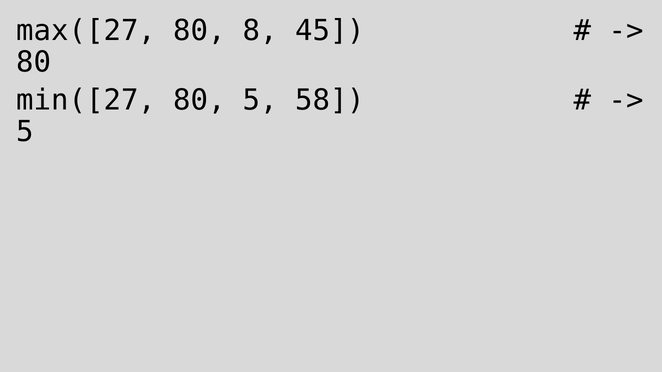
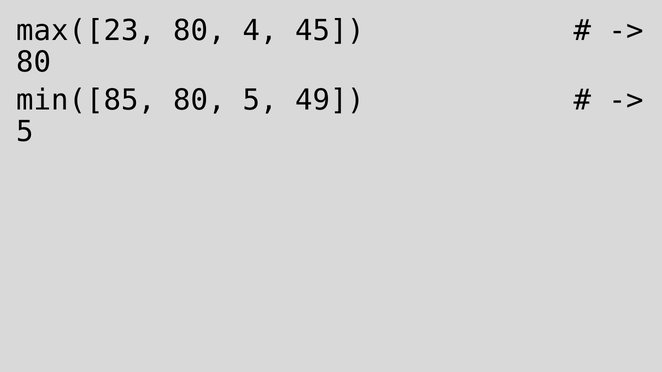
max([27: max([27 -> max([23
8: 8 -> 4
min([27: min([27 -> min([85
58: 58 -> 49
